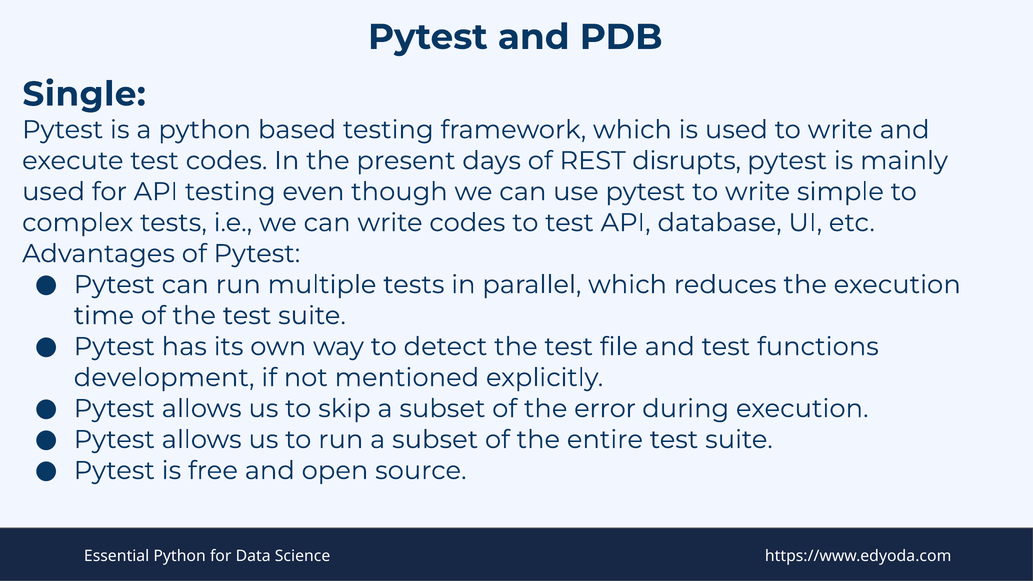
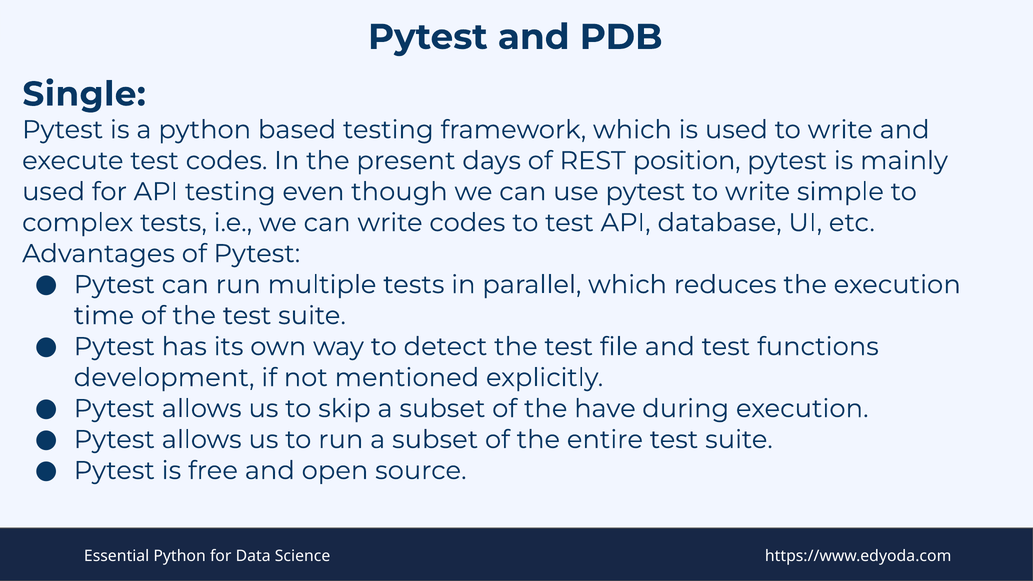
disrupts: disrupts -> position
error: error -> have
